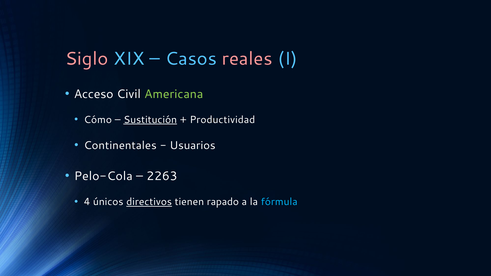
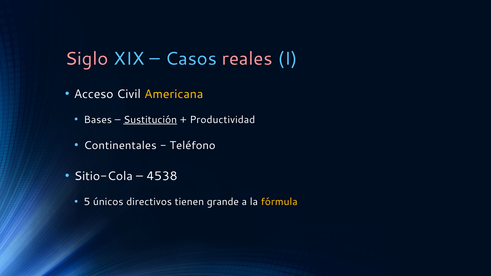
Americana colour: light green -> yellow
Cómo: Cómo -> Bases
Usuarios: Usuarios -> Teléfono
Pelo-Cola: Pelo-Cola -> Sitio-Cola
2263: 2263 -> 4538
4: 4 -> 5
directivos underline: present -> none
rapado: rapado -> grande
fórmula colour: light blue -> yellow
